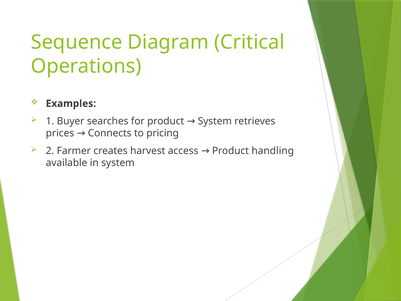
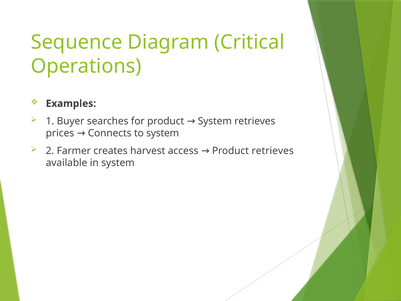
to pricing: pricing -> system
Product handling: handling -> retrieves
